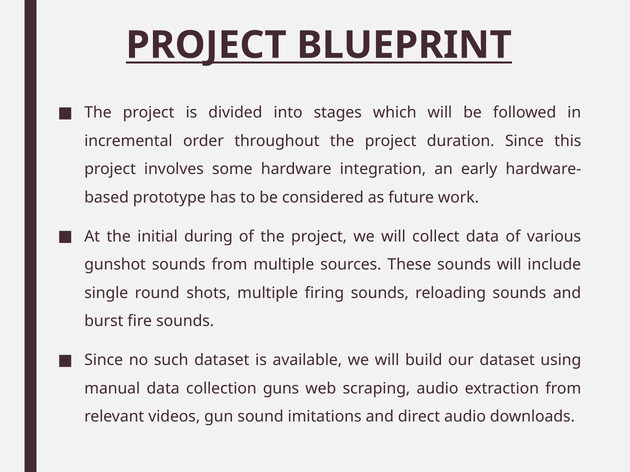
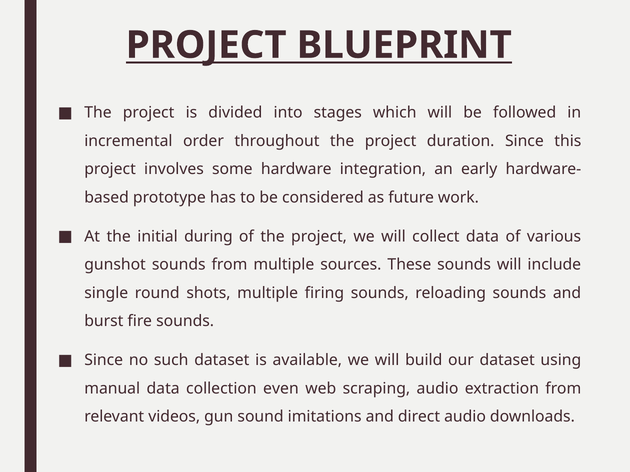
guns: guns -> even
